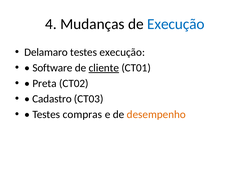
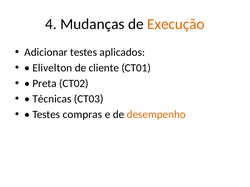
Execução at (176, 24) colour: blue -> orange
Delamaro: Delamaro -> Adicionar
testes execução: execução -> aplicados
Software: Software -> Elivelton
cliente underline: present -> none
Cadastro: Cadastro -> Técnicas
